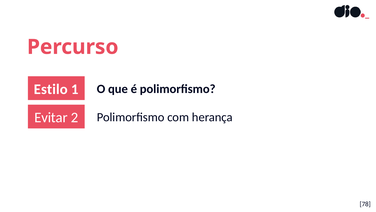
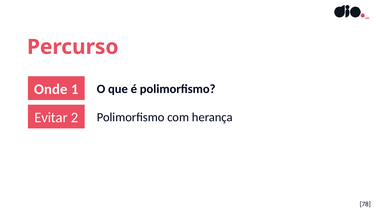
Estilo: Estilo -> Onde
